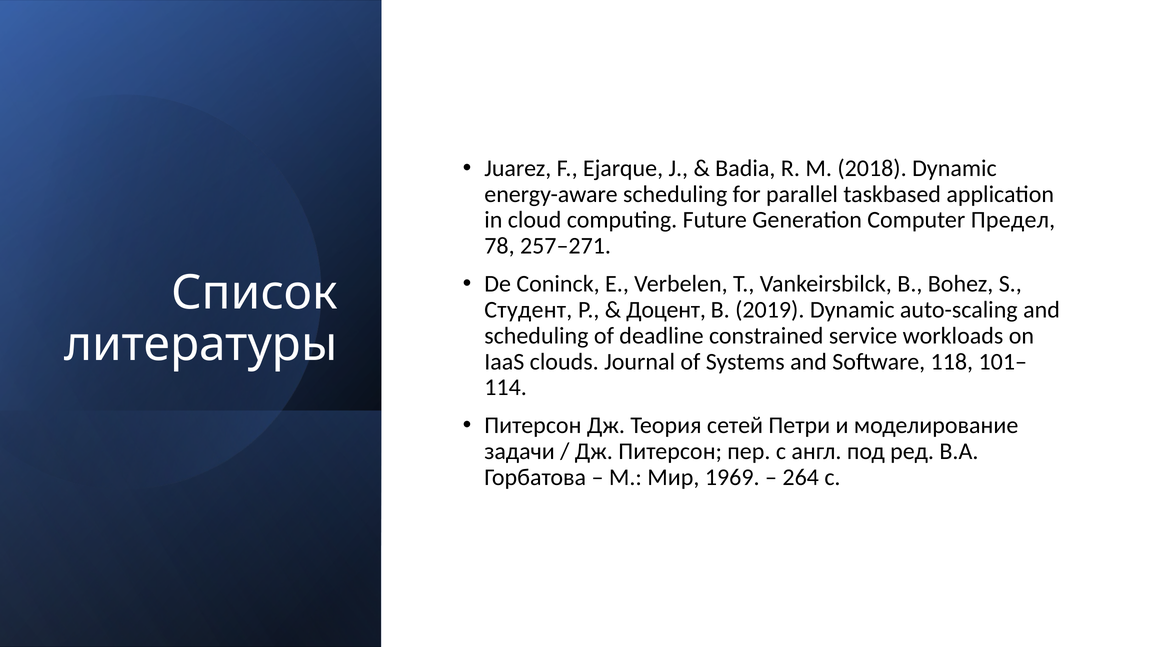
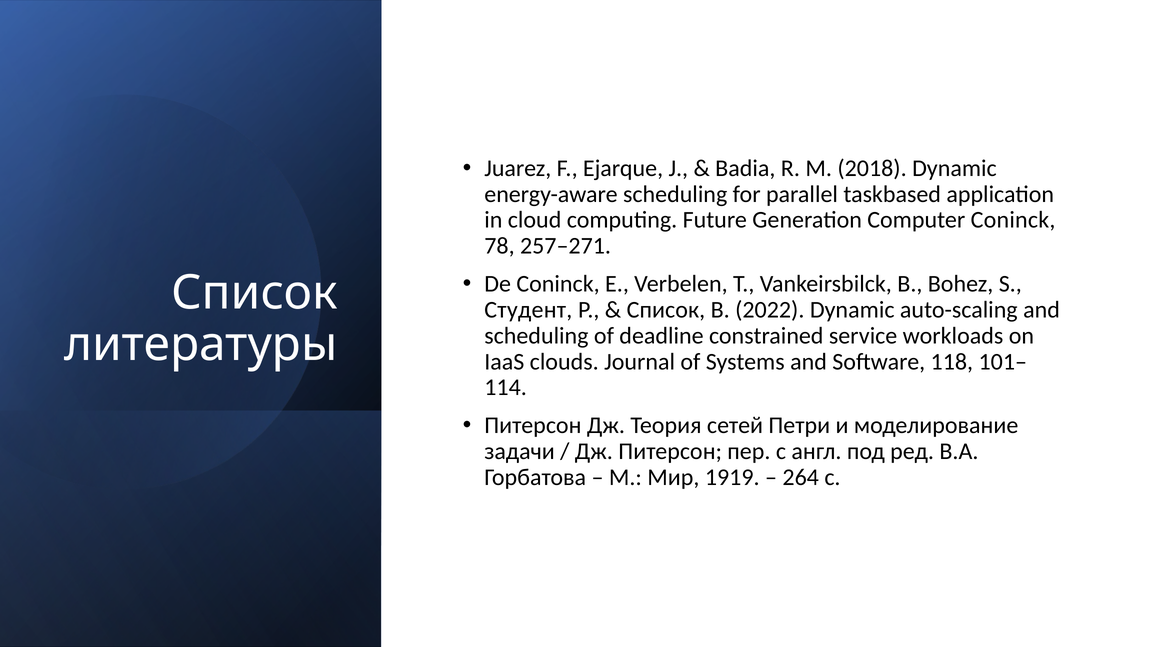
Computer Предел: Предел -> Coninck
Доцент at (666, 310): Доцент -> Список
2019: 2019 -> 2022
1969: 1969 -> 1919
